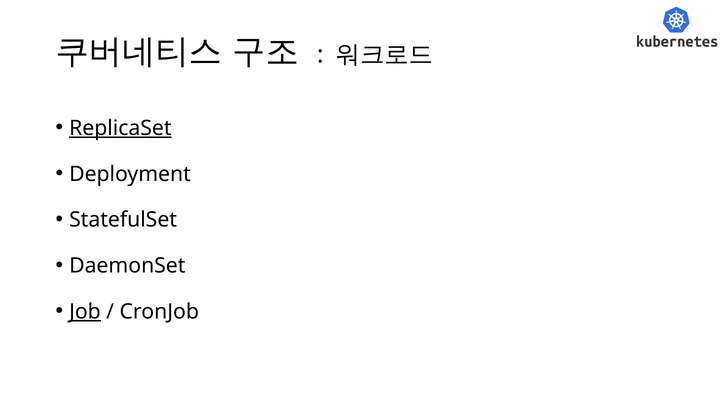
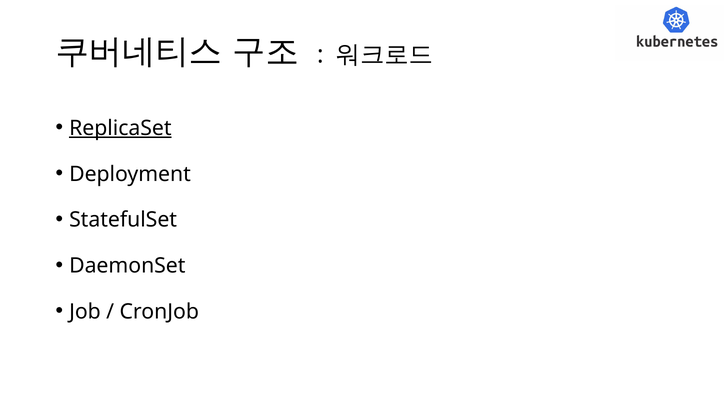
Job underline: present -> none
